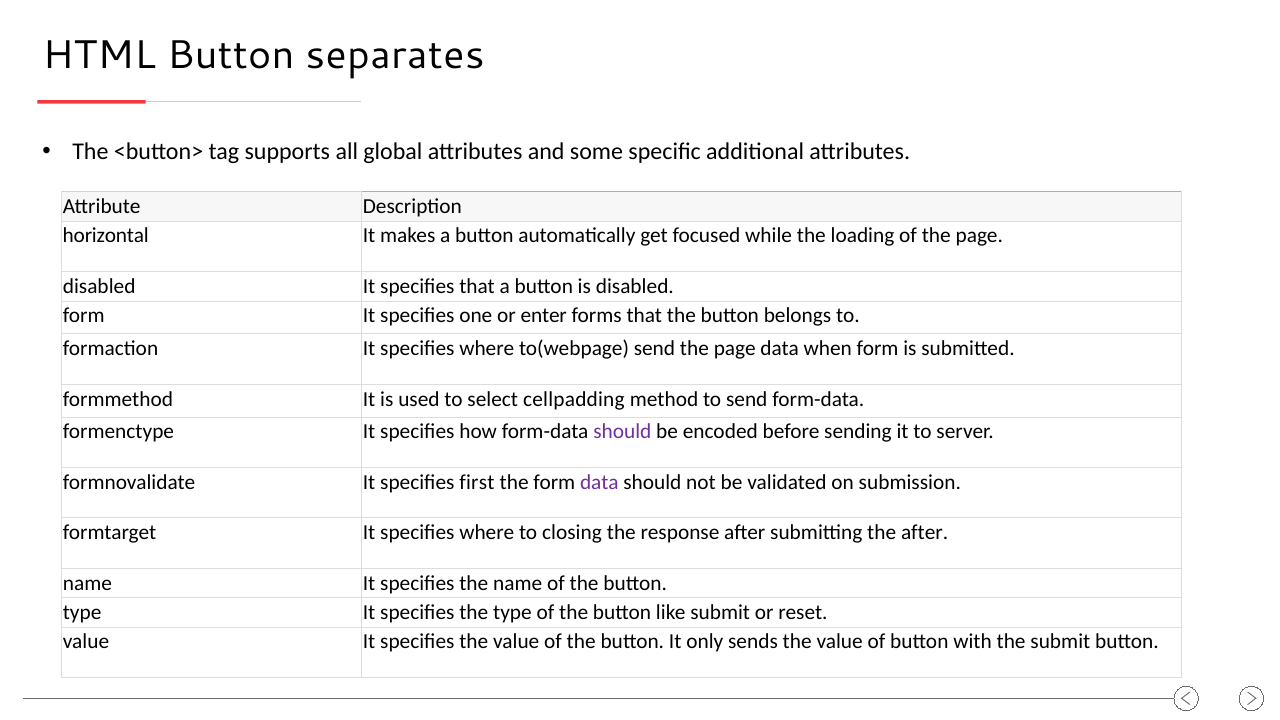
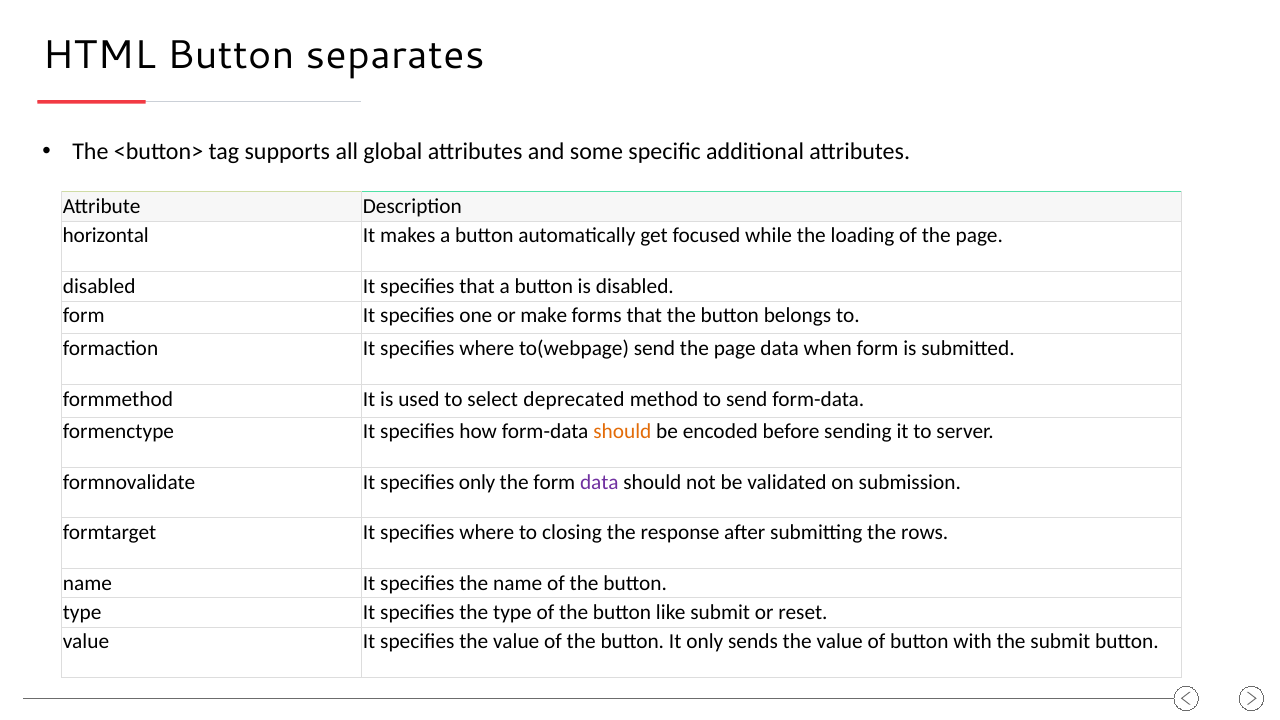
enter: enter -> make
cellpadding: cellpadding -> deprecated
should at (622, 432) colour: purple -> orange
specifies first: first -> only
the after: after -> rows
